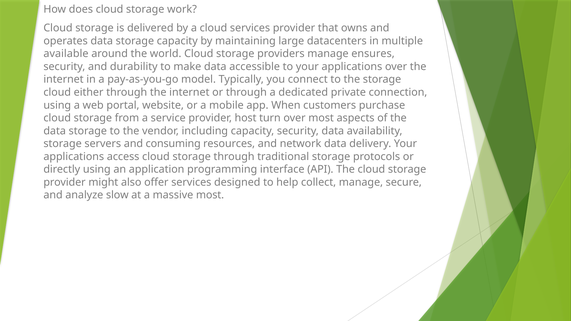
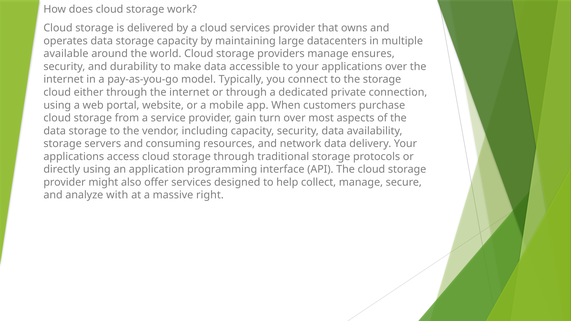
host: host -> gain
slow: slow -> with
massive most: most -> right
